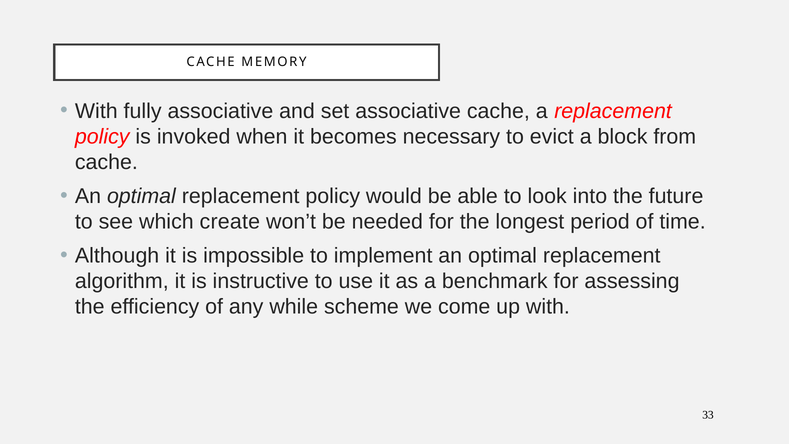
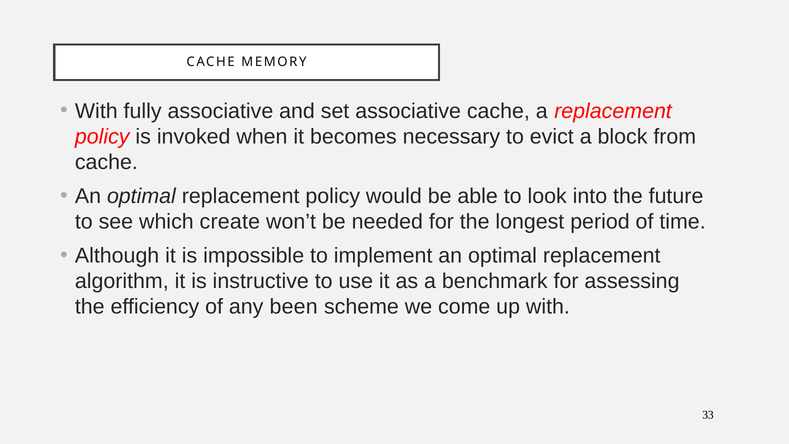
while: while -> been
